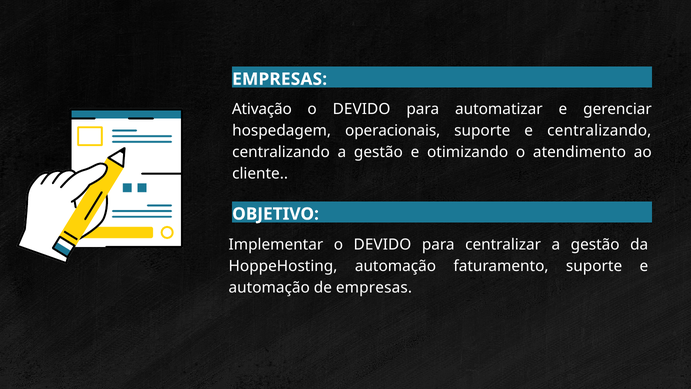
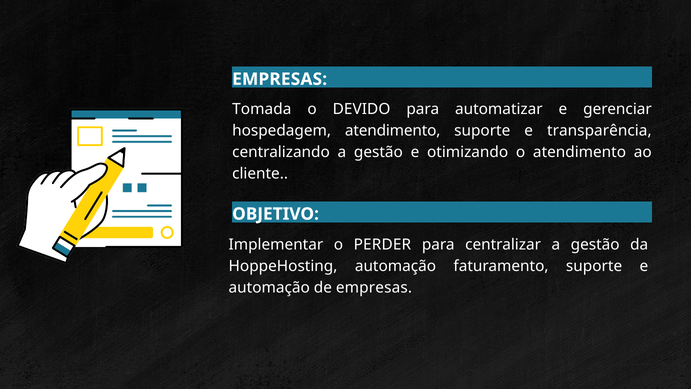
Ativação: Ativação -> Tomada
hospedagem operacionais: operacionais -> atendimento
e centralizando: centralizando -> transparência
Implementar o DEVIDO: DEVIDO -> PERDER
